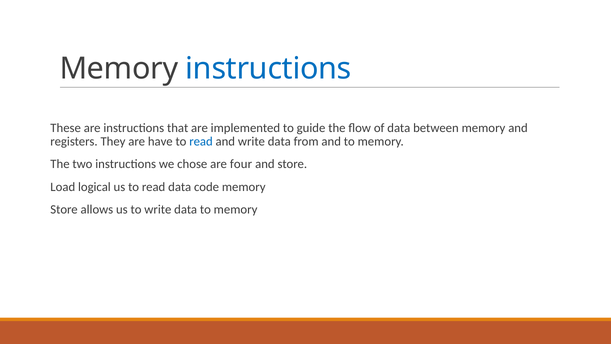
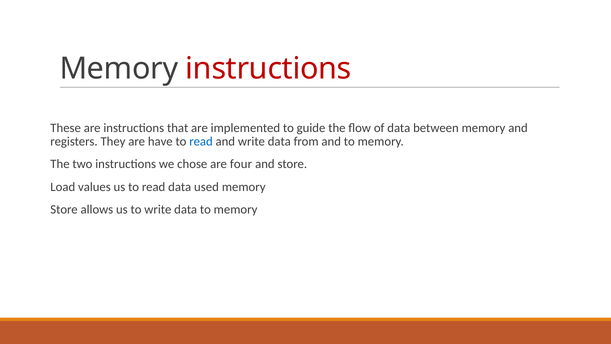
instructions at (268, 68) colour: blue -> red
logical: logical -> values
code: code -> used
